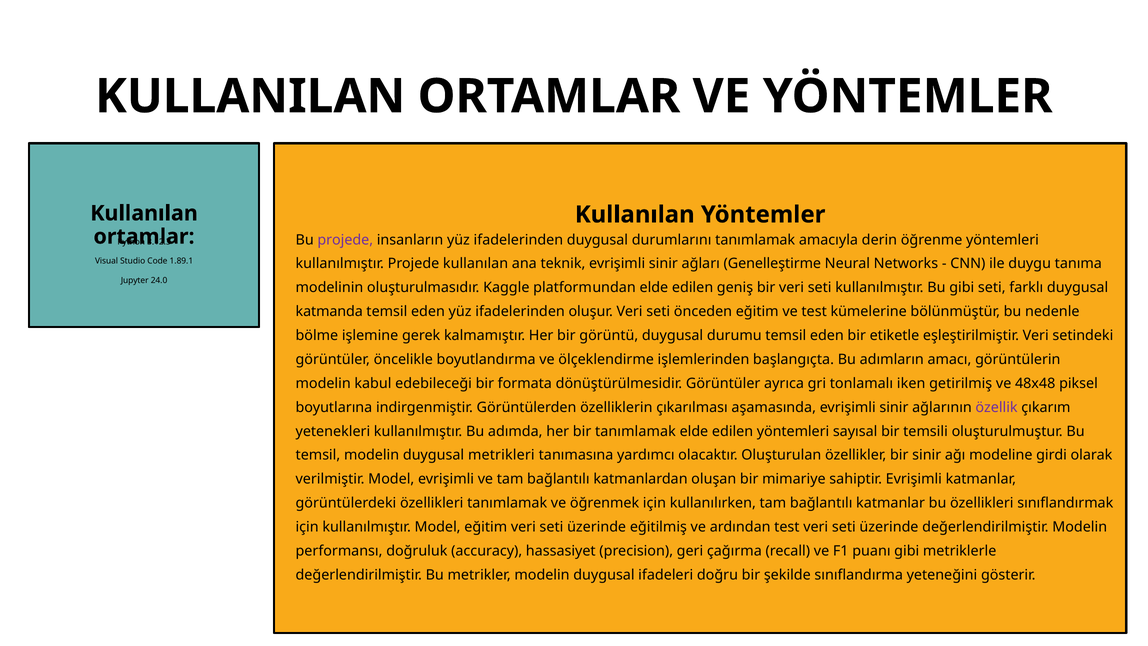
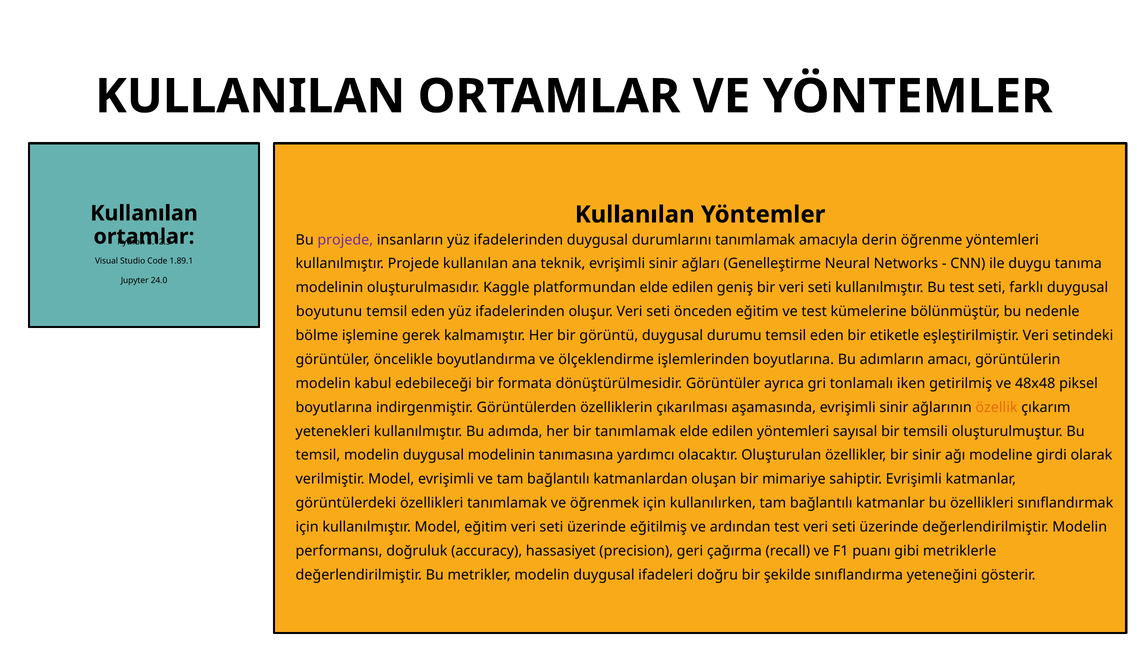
Bu gibi: gibi -> test
katmanda: katmanda -> boyutunu
işlemlerinden başlangıçta: başlangıçta -> boyutlarına
özellik colour: purple -> orange
duygusal metrikleri: metrikleri -> modelinin
